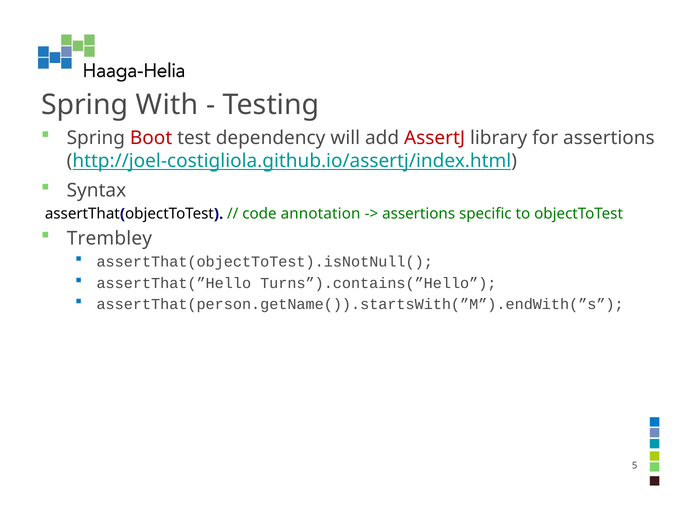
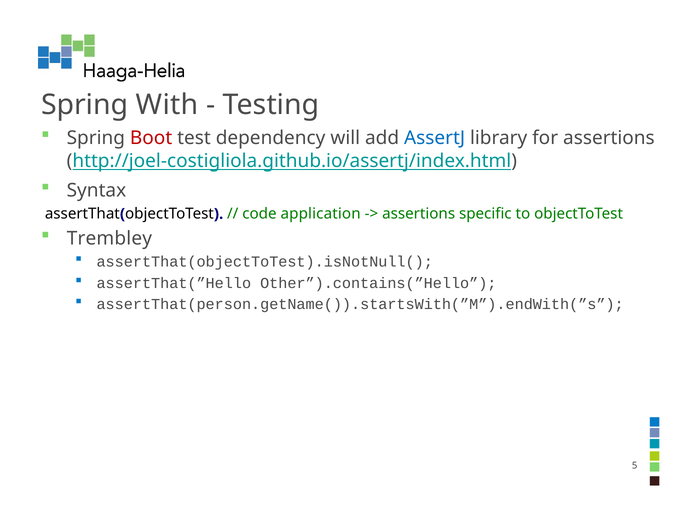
AssertJ colour: red -> blue
annotation: annotation -> application
Turns”).contains(”Hello: Turns”).contains(”Hello -> Other”).contains(”Hello
